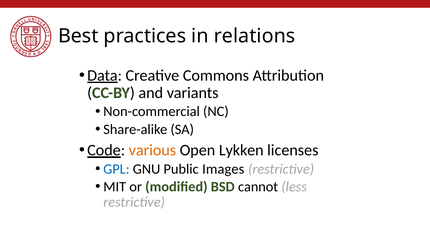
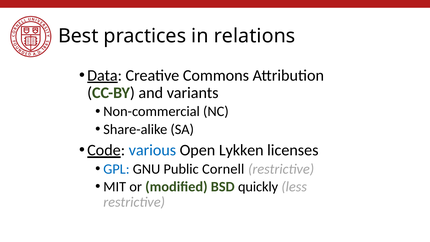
various colour: orange -> blue
Images: Images -> Cornell
cannot: cannot -> quickly
